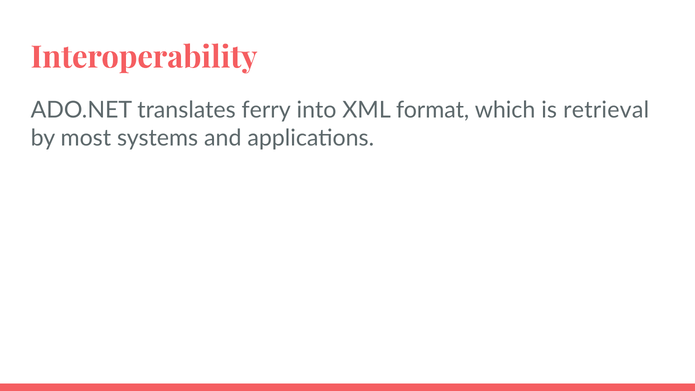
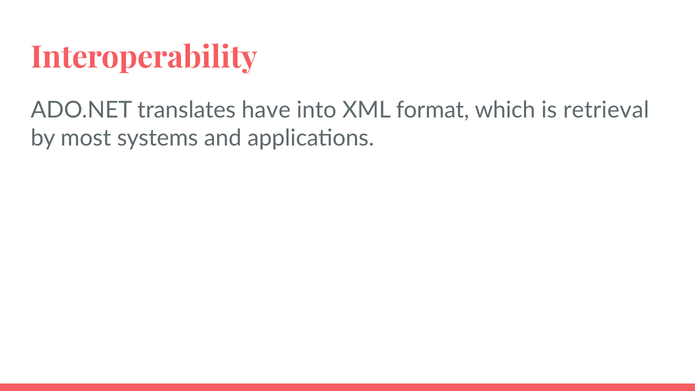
ferry: ferry -> have
